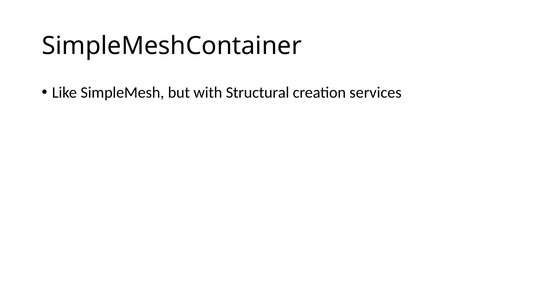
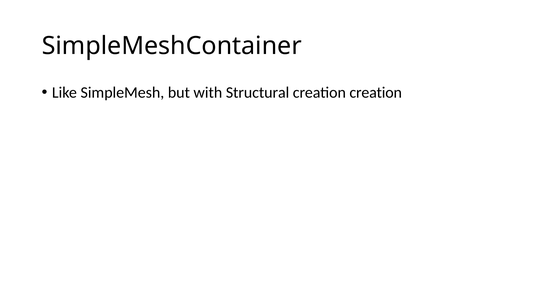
creation services: services -> creation
